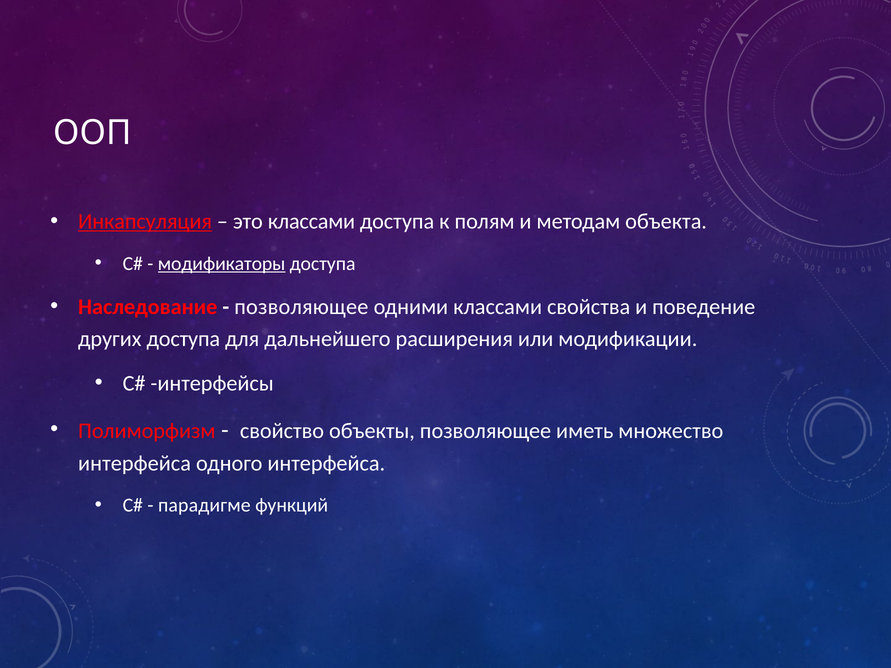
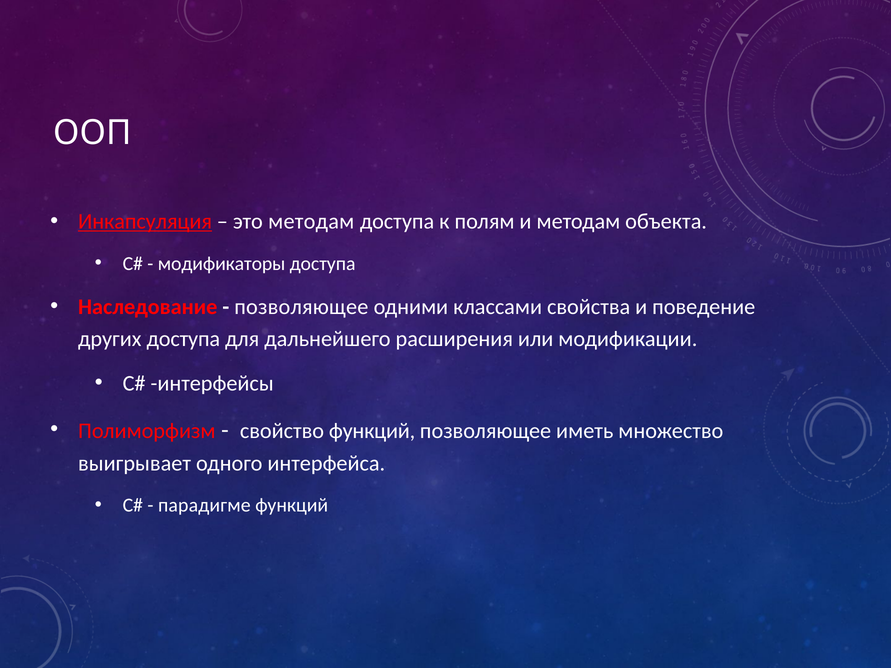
это классами: классами -> методам
модификаторы underline: present -> none
свойство объекты: объекты -> функций
интерфейса at (135, 463): интерфейса -> выигрывает
